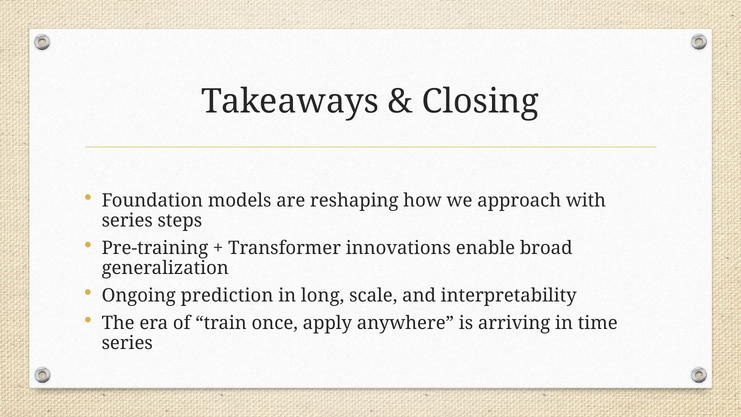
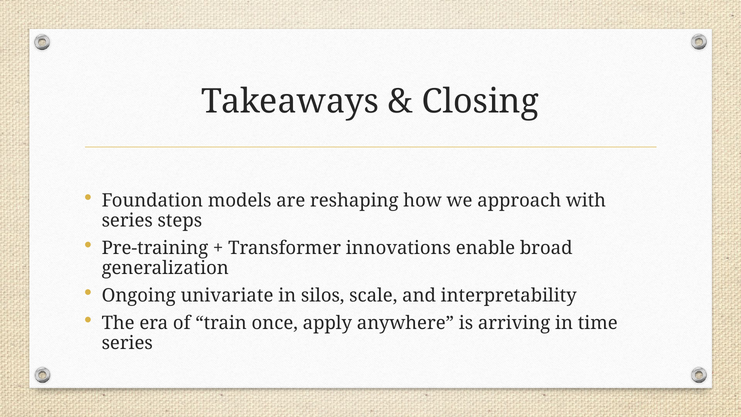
prediction: prediction -> univariate
long: long -> silos
